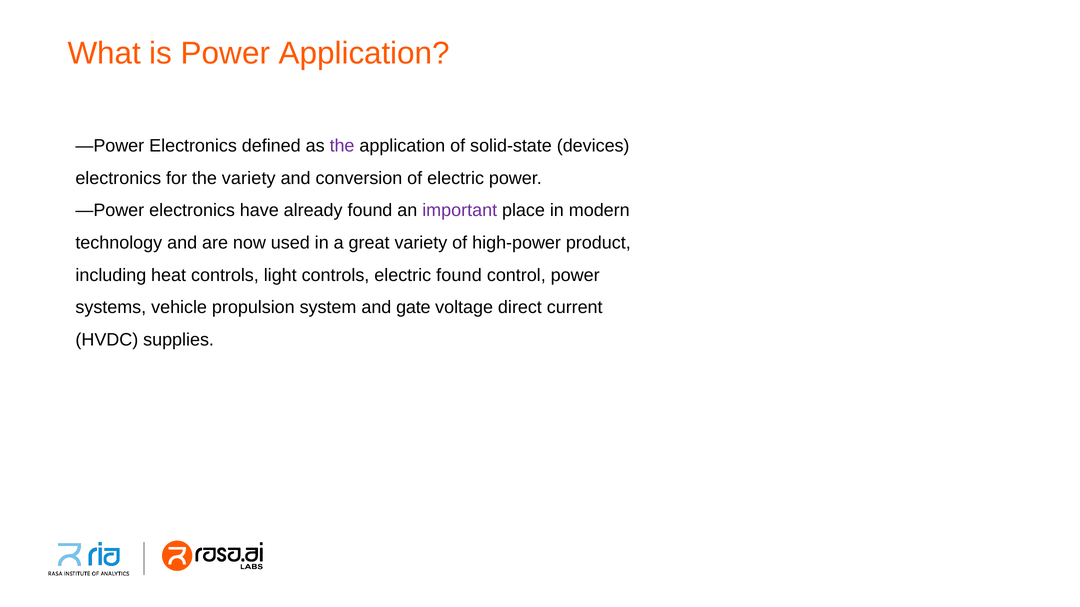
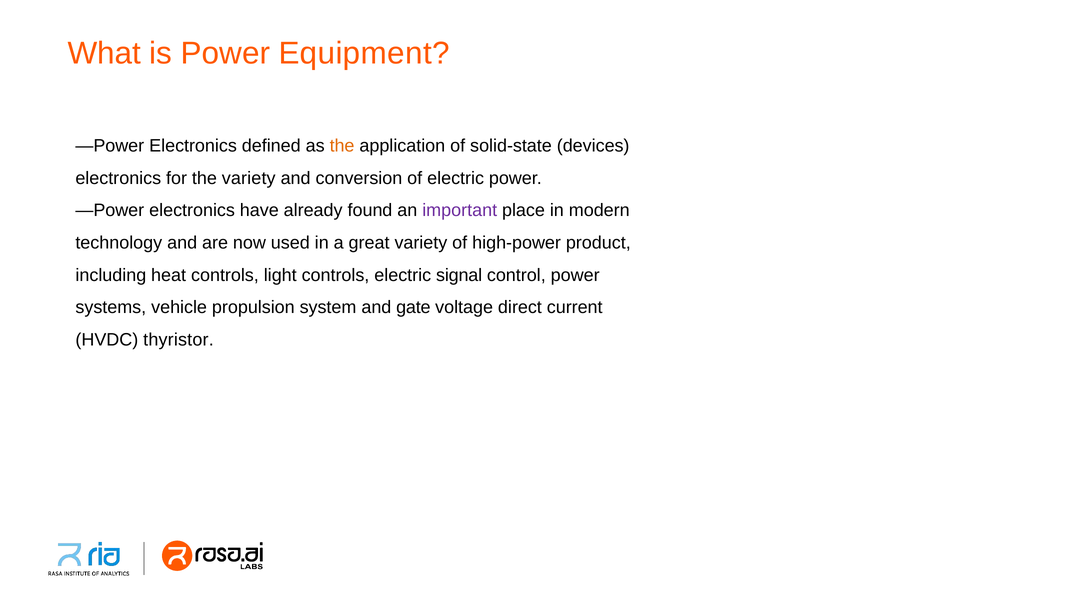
Power Application: Application -> Equipment
the at (342, 146) colour: purple -> orange
electric found: found -> signal
supplies: supplies -> thyristor
